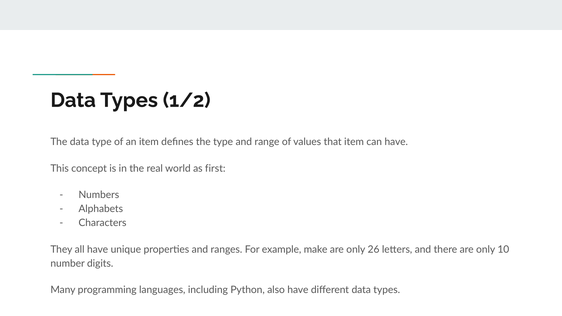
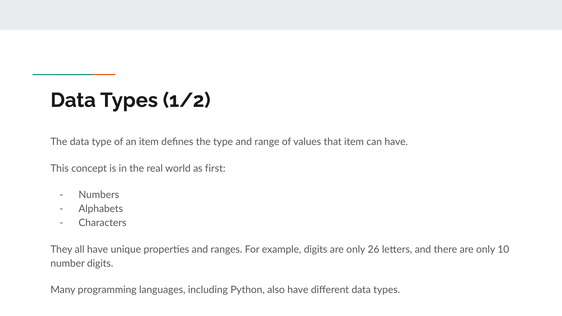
example make: make -> digits
